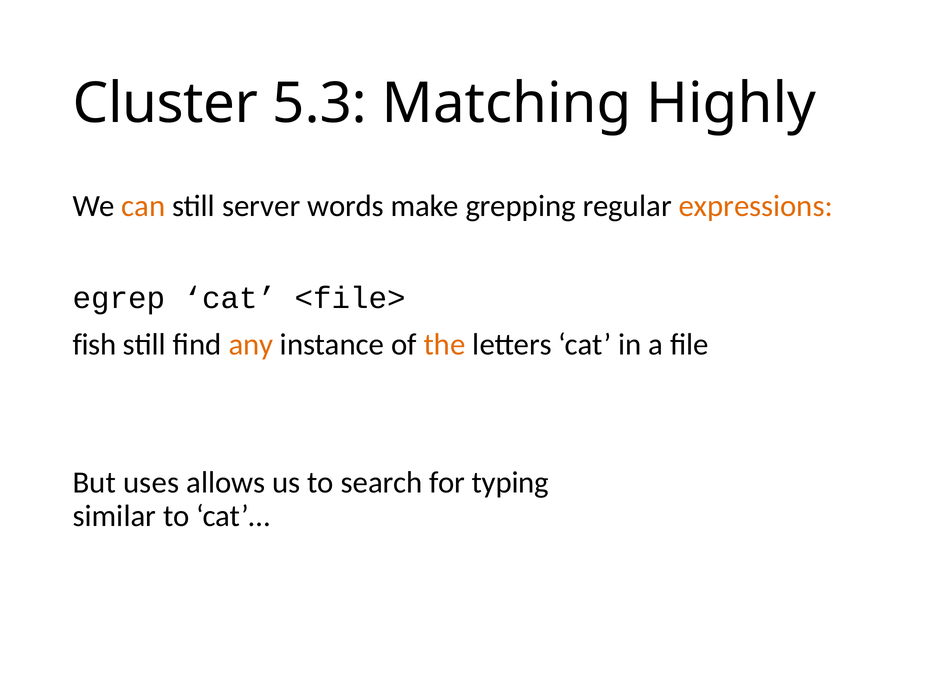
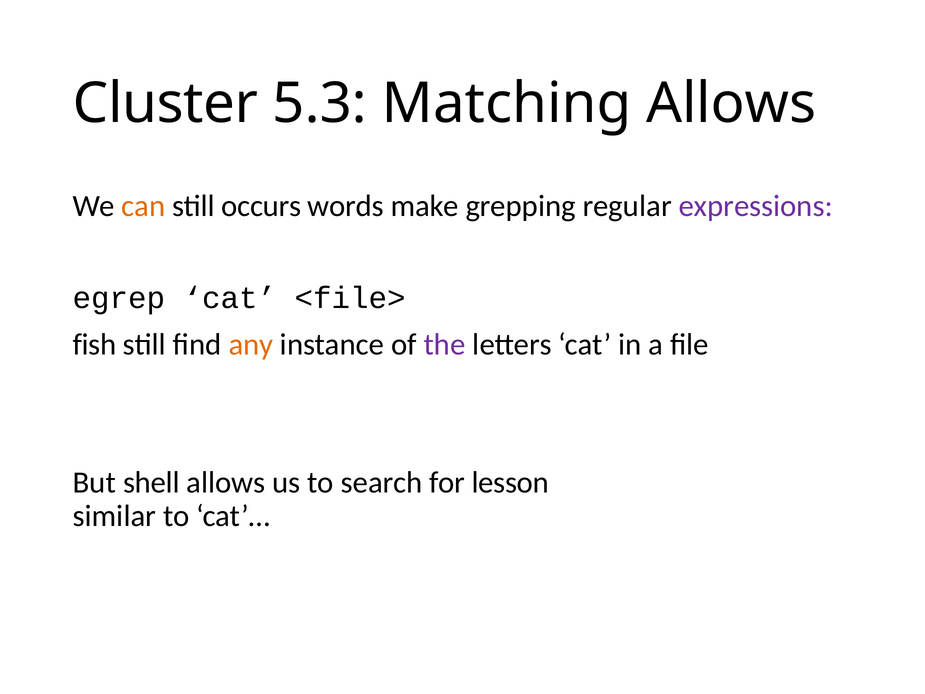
Matching Highly: Highly -> Allows
server: server -> occurs
expressions colour: orange -> purple
the colour: orange -> purple
uses: uses -> shell
typing: typing -> lesson
